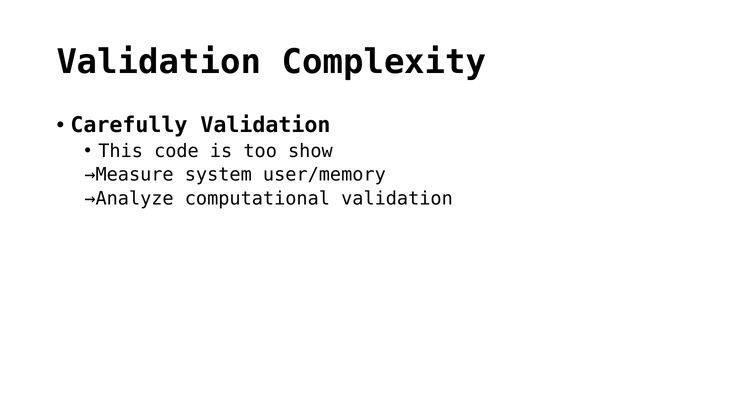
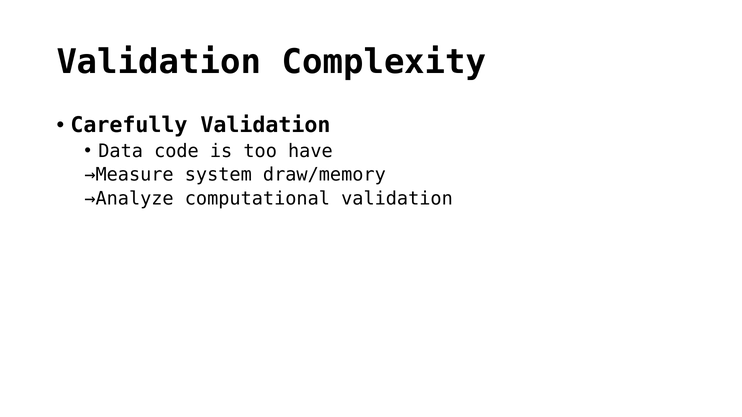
This: This -> Data
show: show -> have
user/memory: user/memory -> draw/memory
